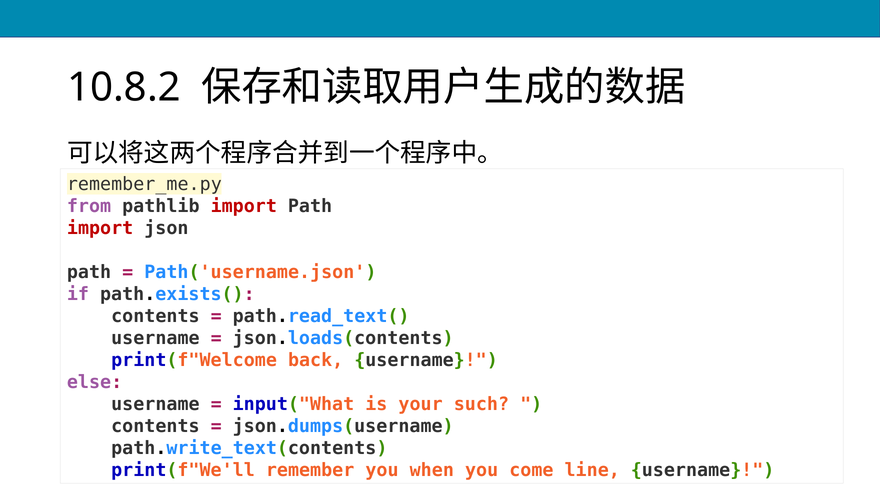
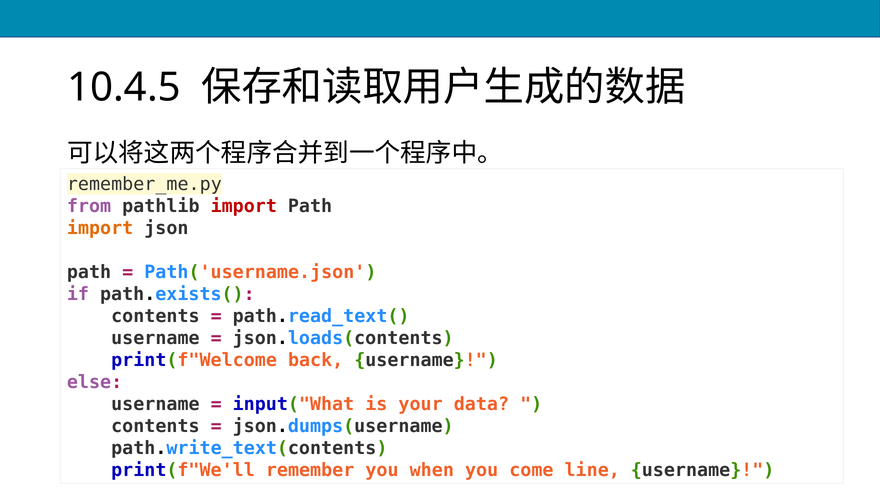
10.8.2: 10.8.2 -> 10.4.5
import at (100, 228) colour: red -> orange
such: such -> data
